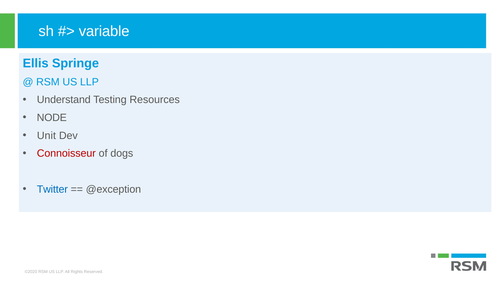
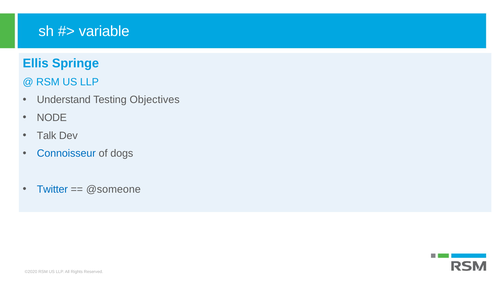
Resources: Resources -> Objectives
Unit: Unit -> Talk
Connoisseur colour: red -> blue
@exception: @exception -> @someone
